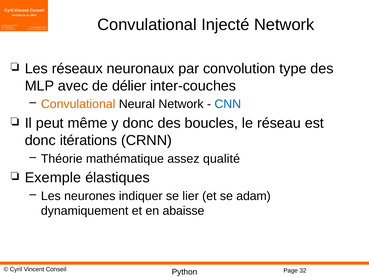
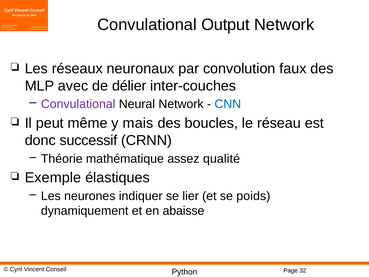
Injecté: Injecté -> Output
type: type -> faux
Convulational at (78, 104) colour: orange -> purple
y donc: donc -> mais
itérations: itérations -> successif
adam: adam -> poids
